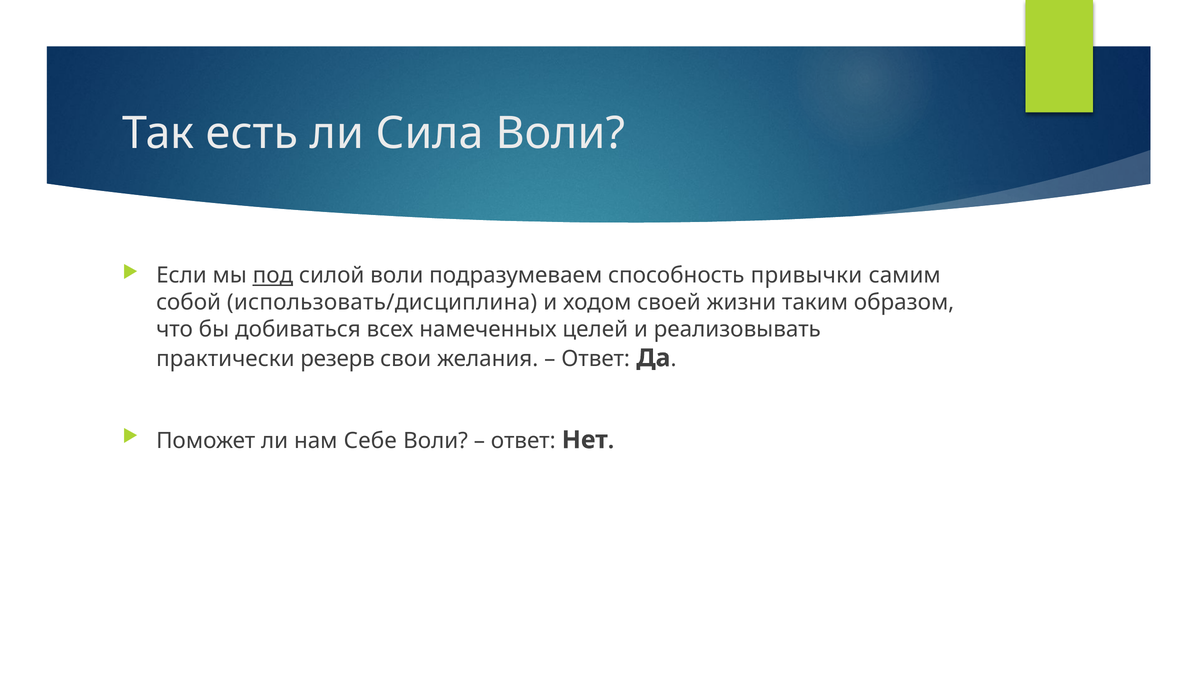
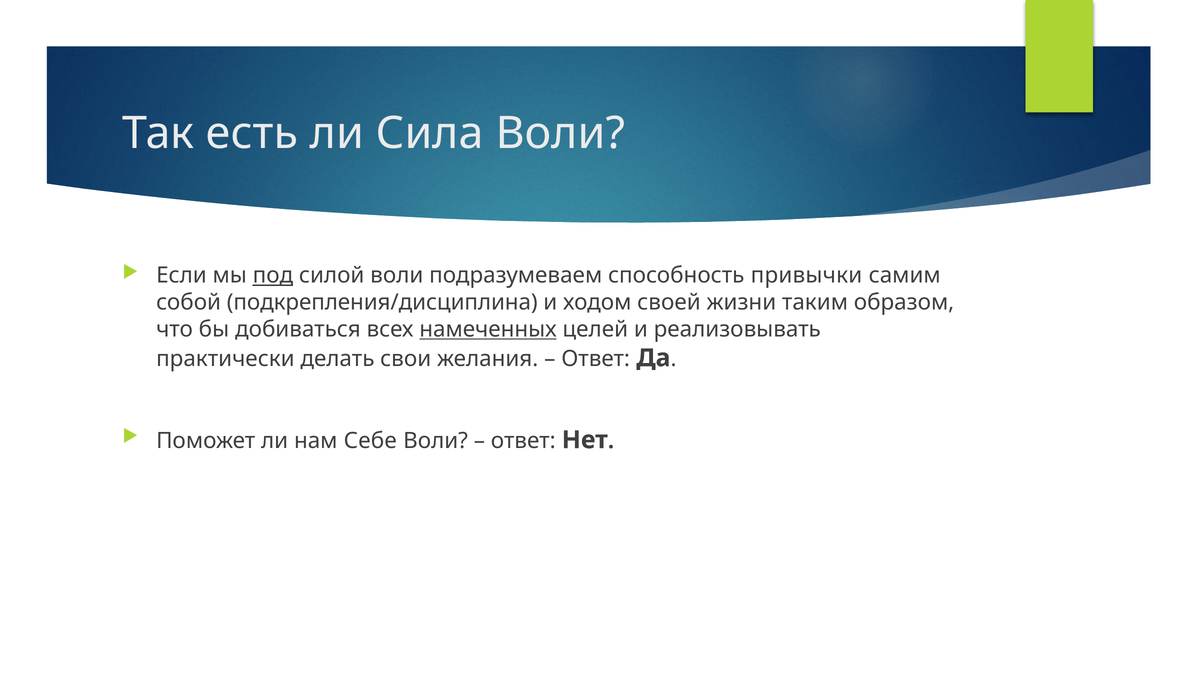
использовать/дисциплина: использовать/дисциплина -> подкрепления/дисциплина
намеченных underline: none -> present
резерв: резерв -> делать
